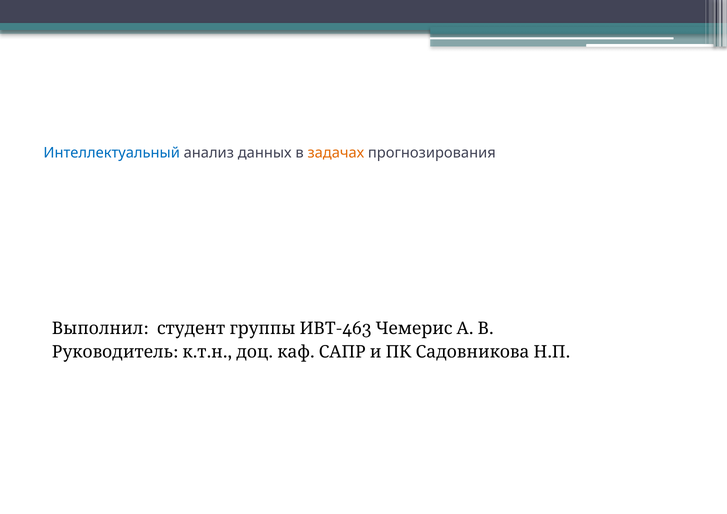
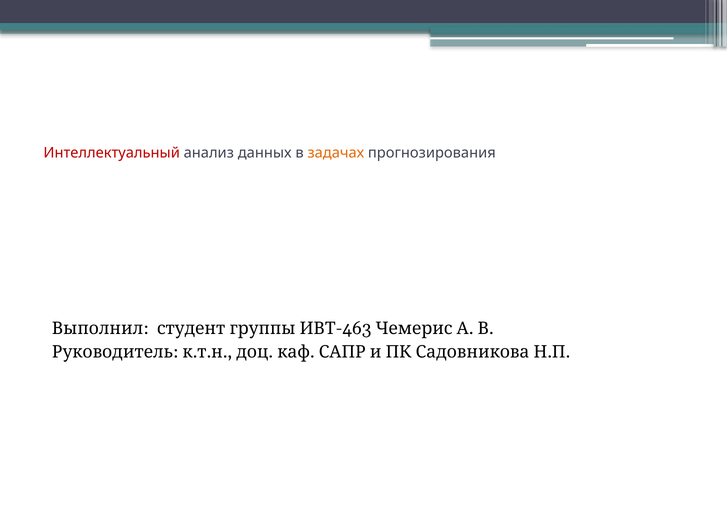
Интеллектуальный colour: blue -> red
